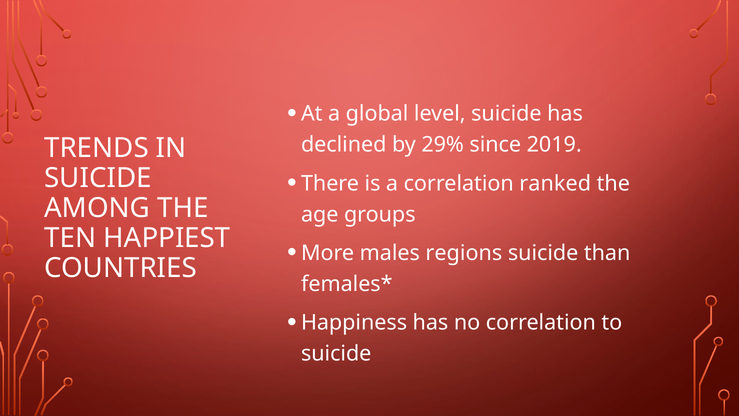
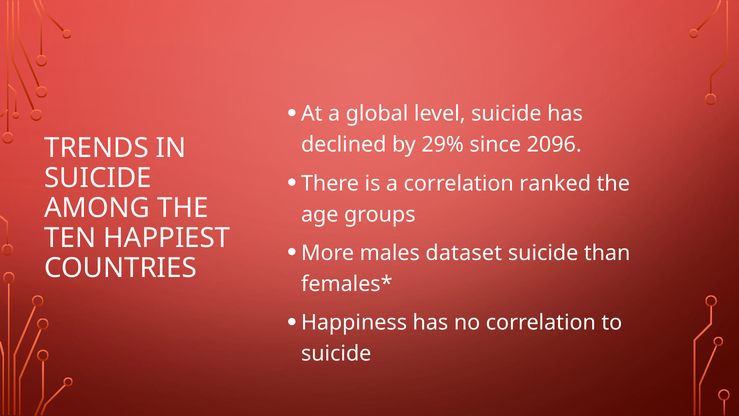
2019: 2019 -> 2096
regions: regions -> dataset
